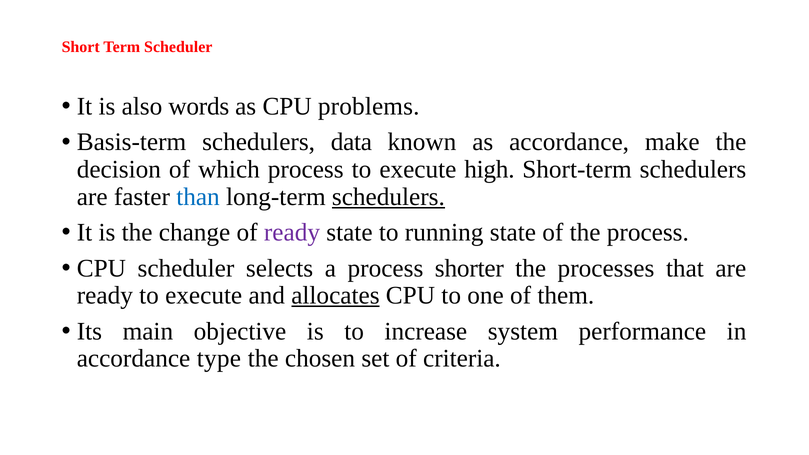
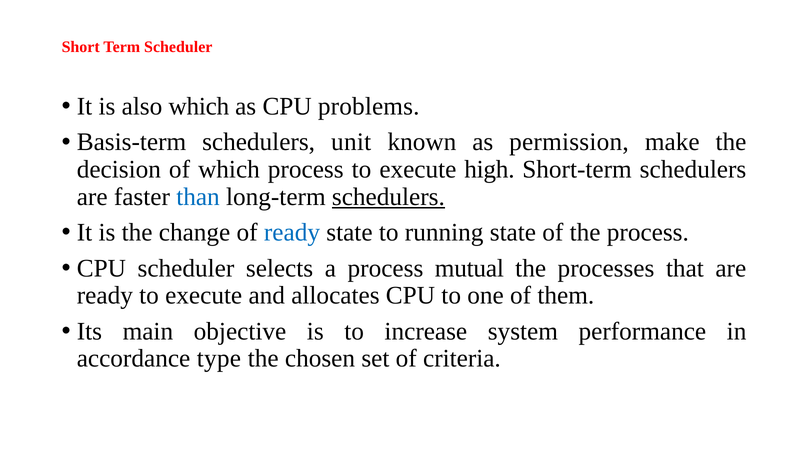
also words: words -> which
data: data -> unit
as accordance: accordance -> permission
ready at (292, 233) colour: purple -> blue
shorter: shorter -> mutual
allocates underline: present -> none
